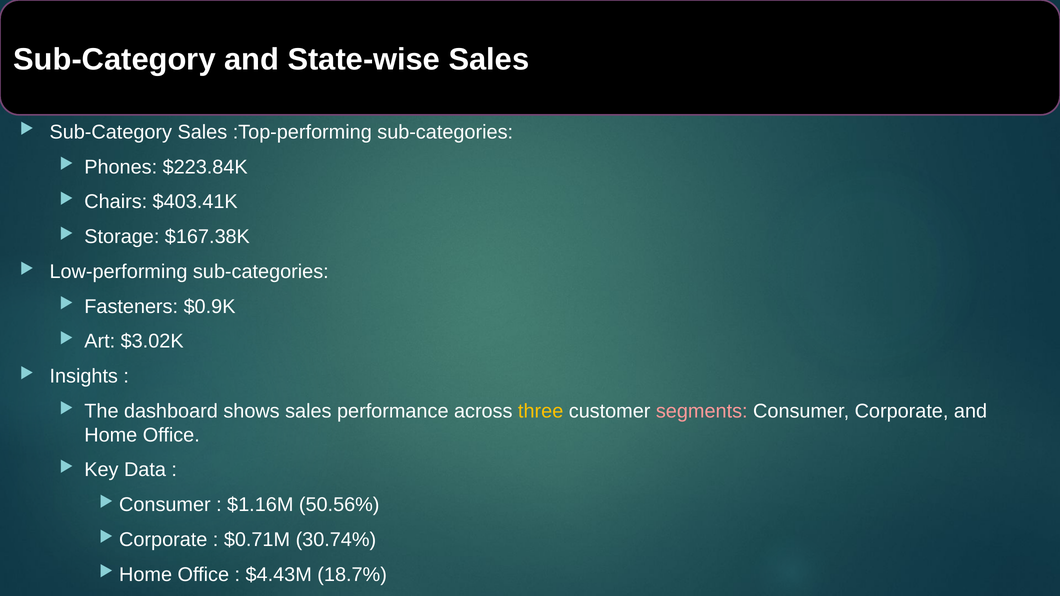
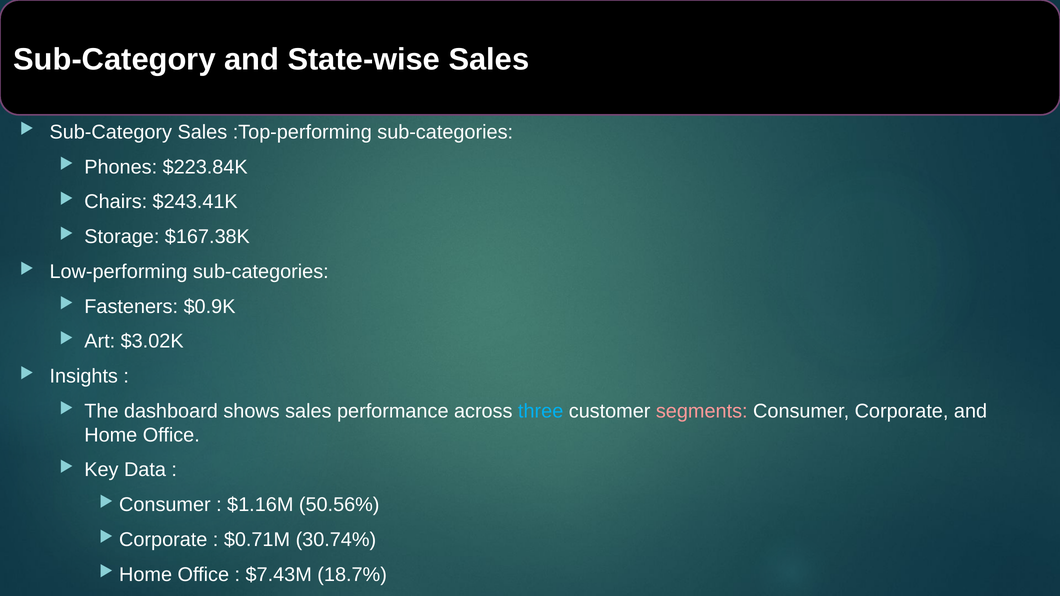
$403.41K: $403.41K -> $243.41K
three colour: yellow -> light blue
$4.43M: $4.43M -> $7.43M
